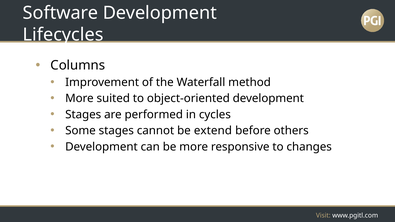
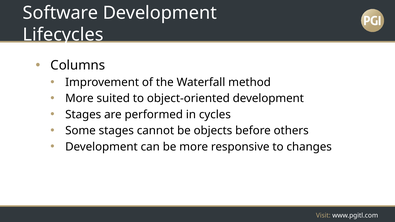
extend: extend -> objects
